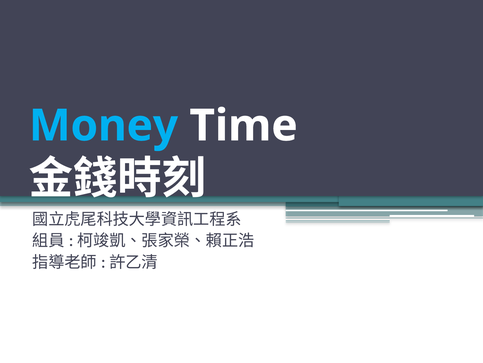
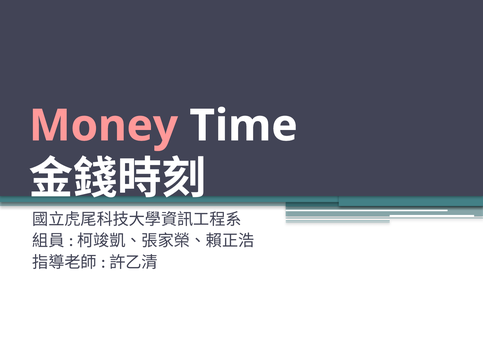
Money colour: light blue -> pink
